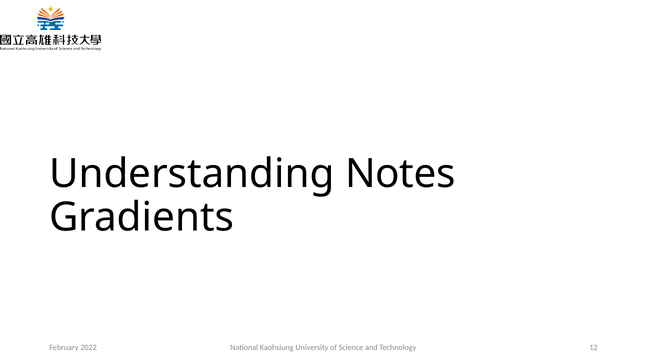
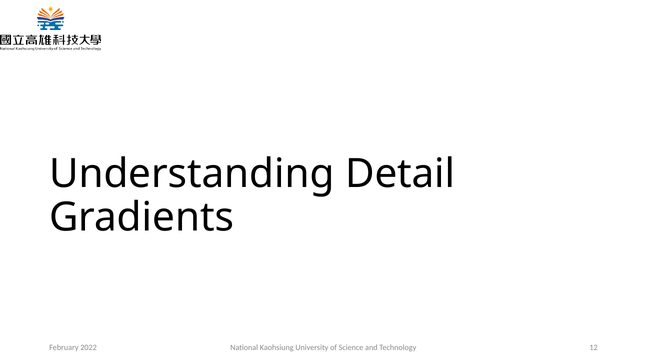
Notes: Notes -> Detail
